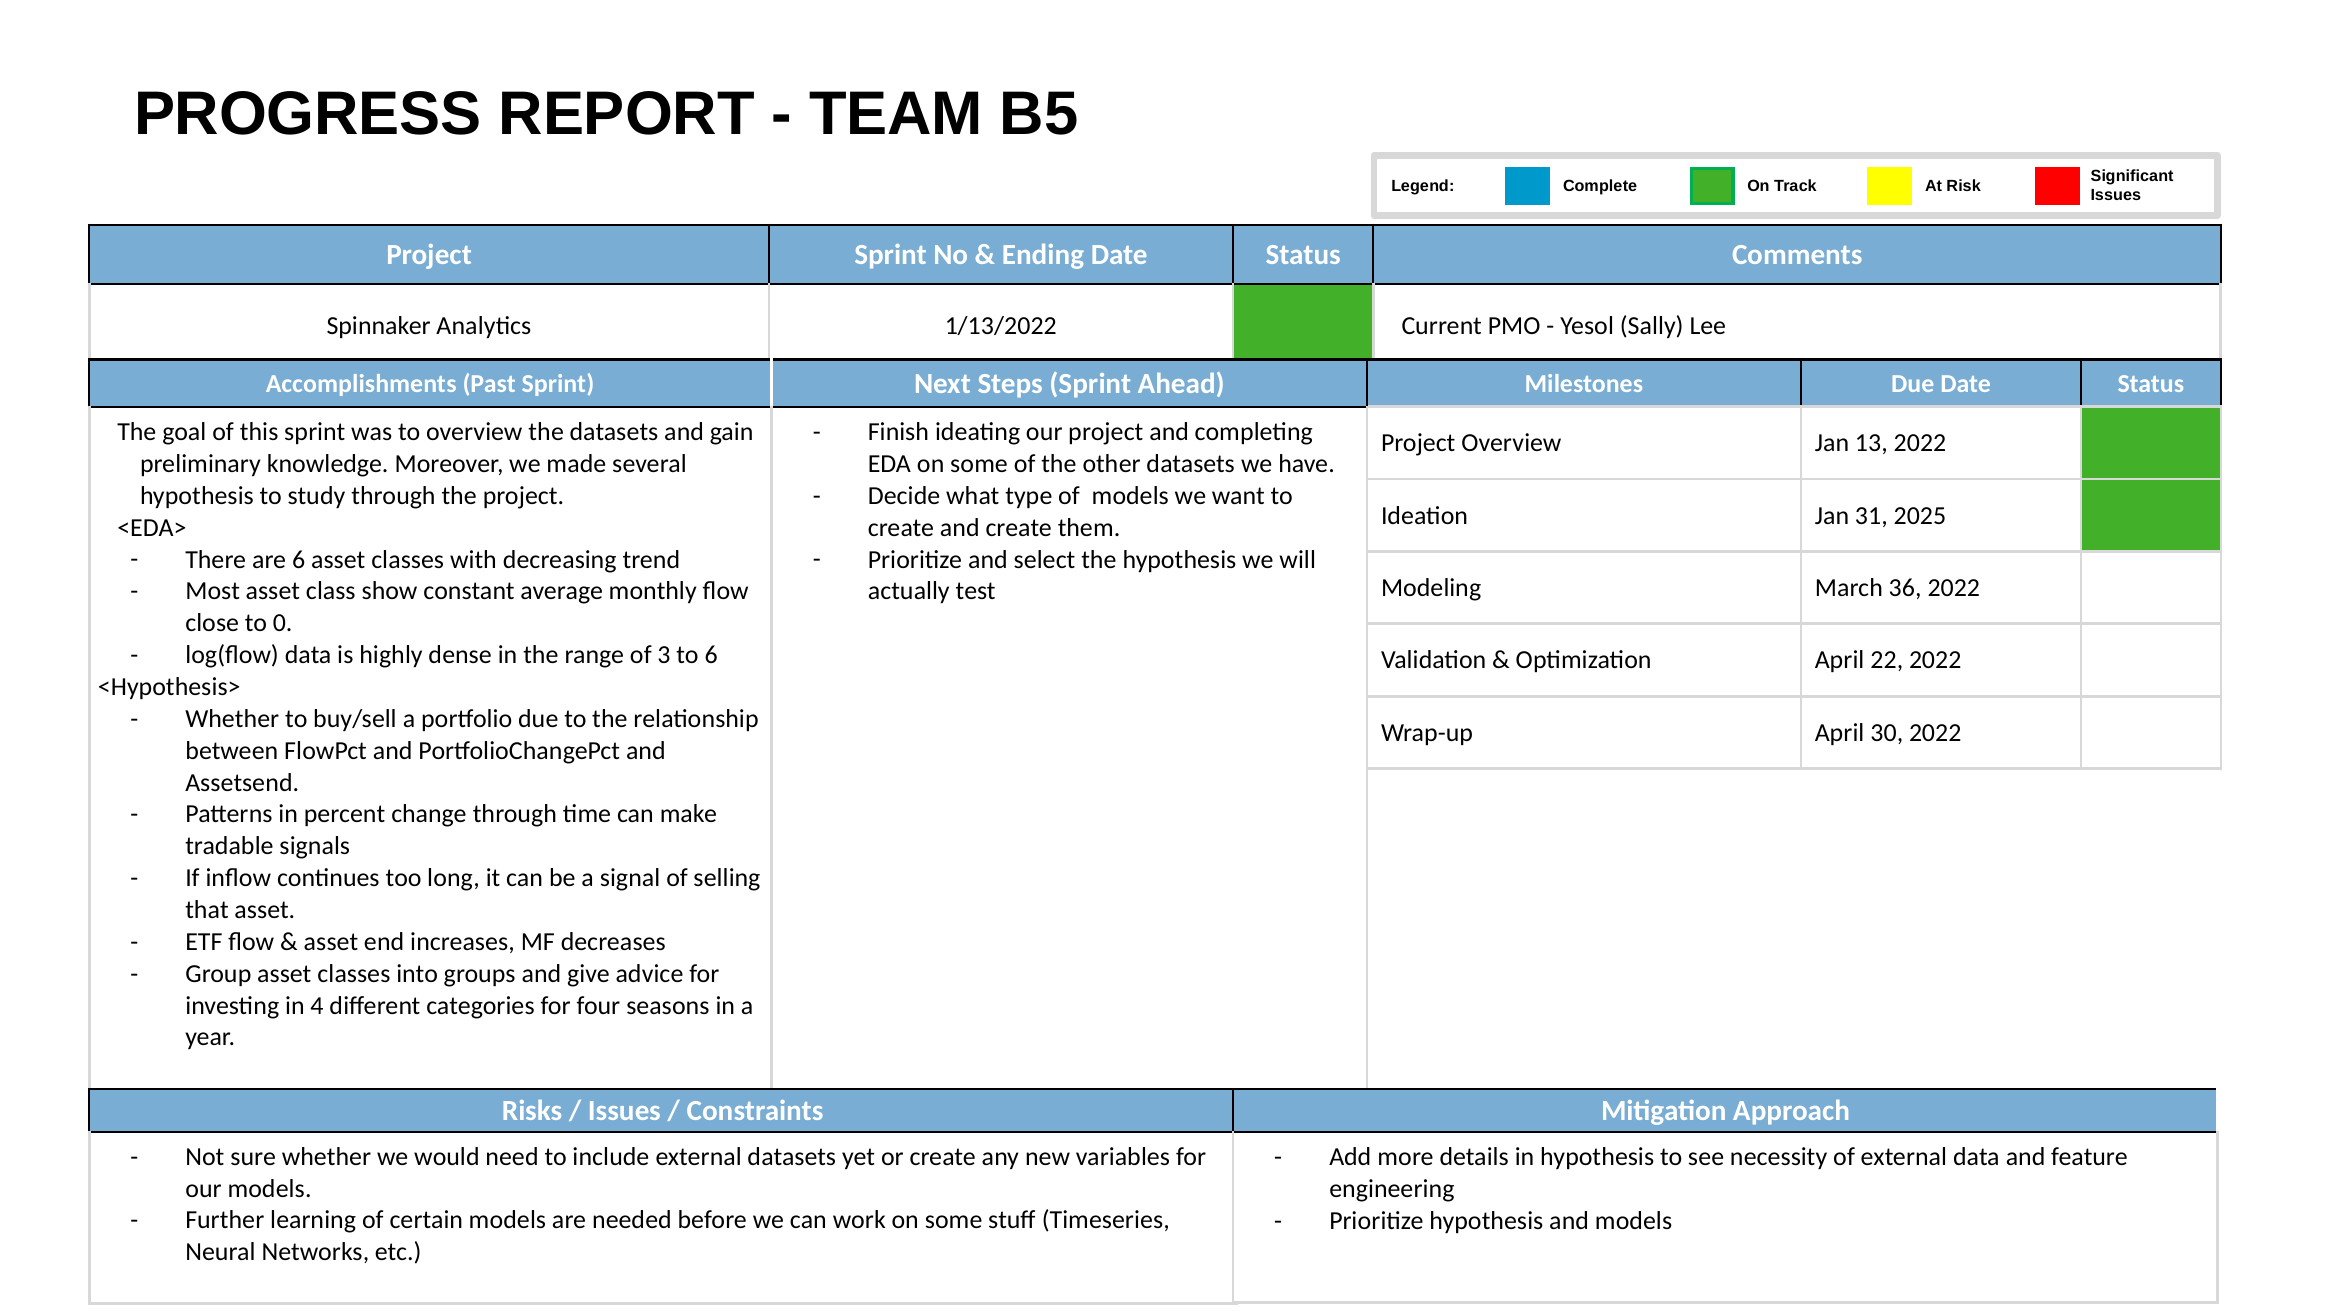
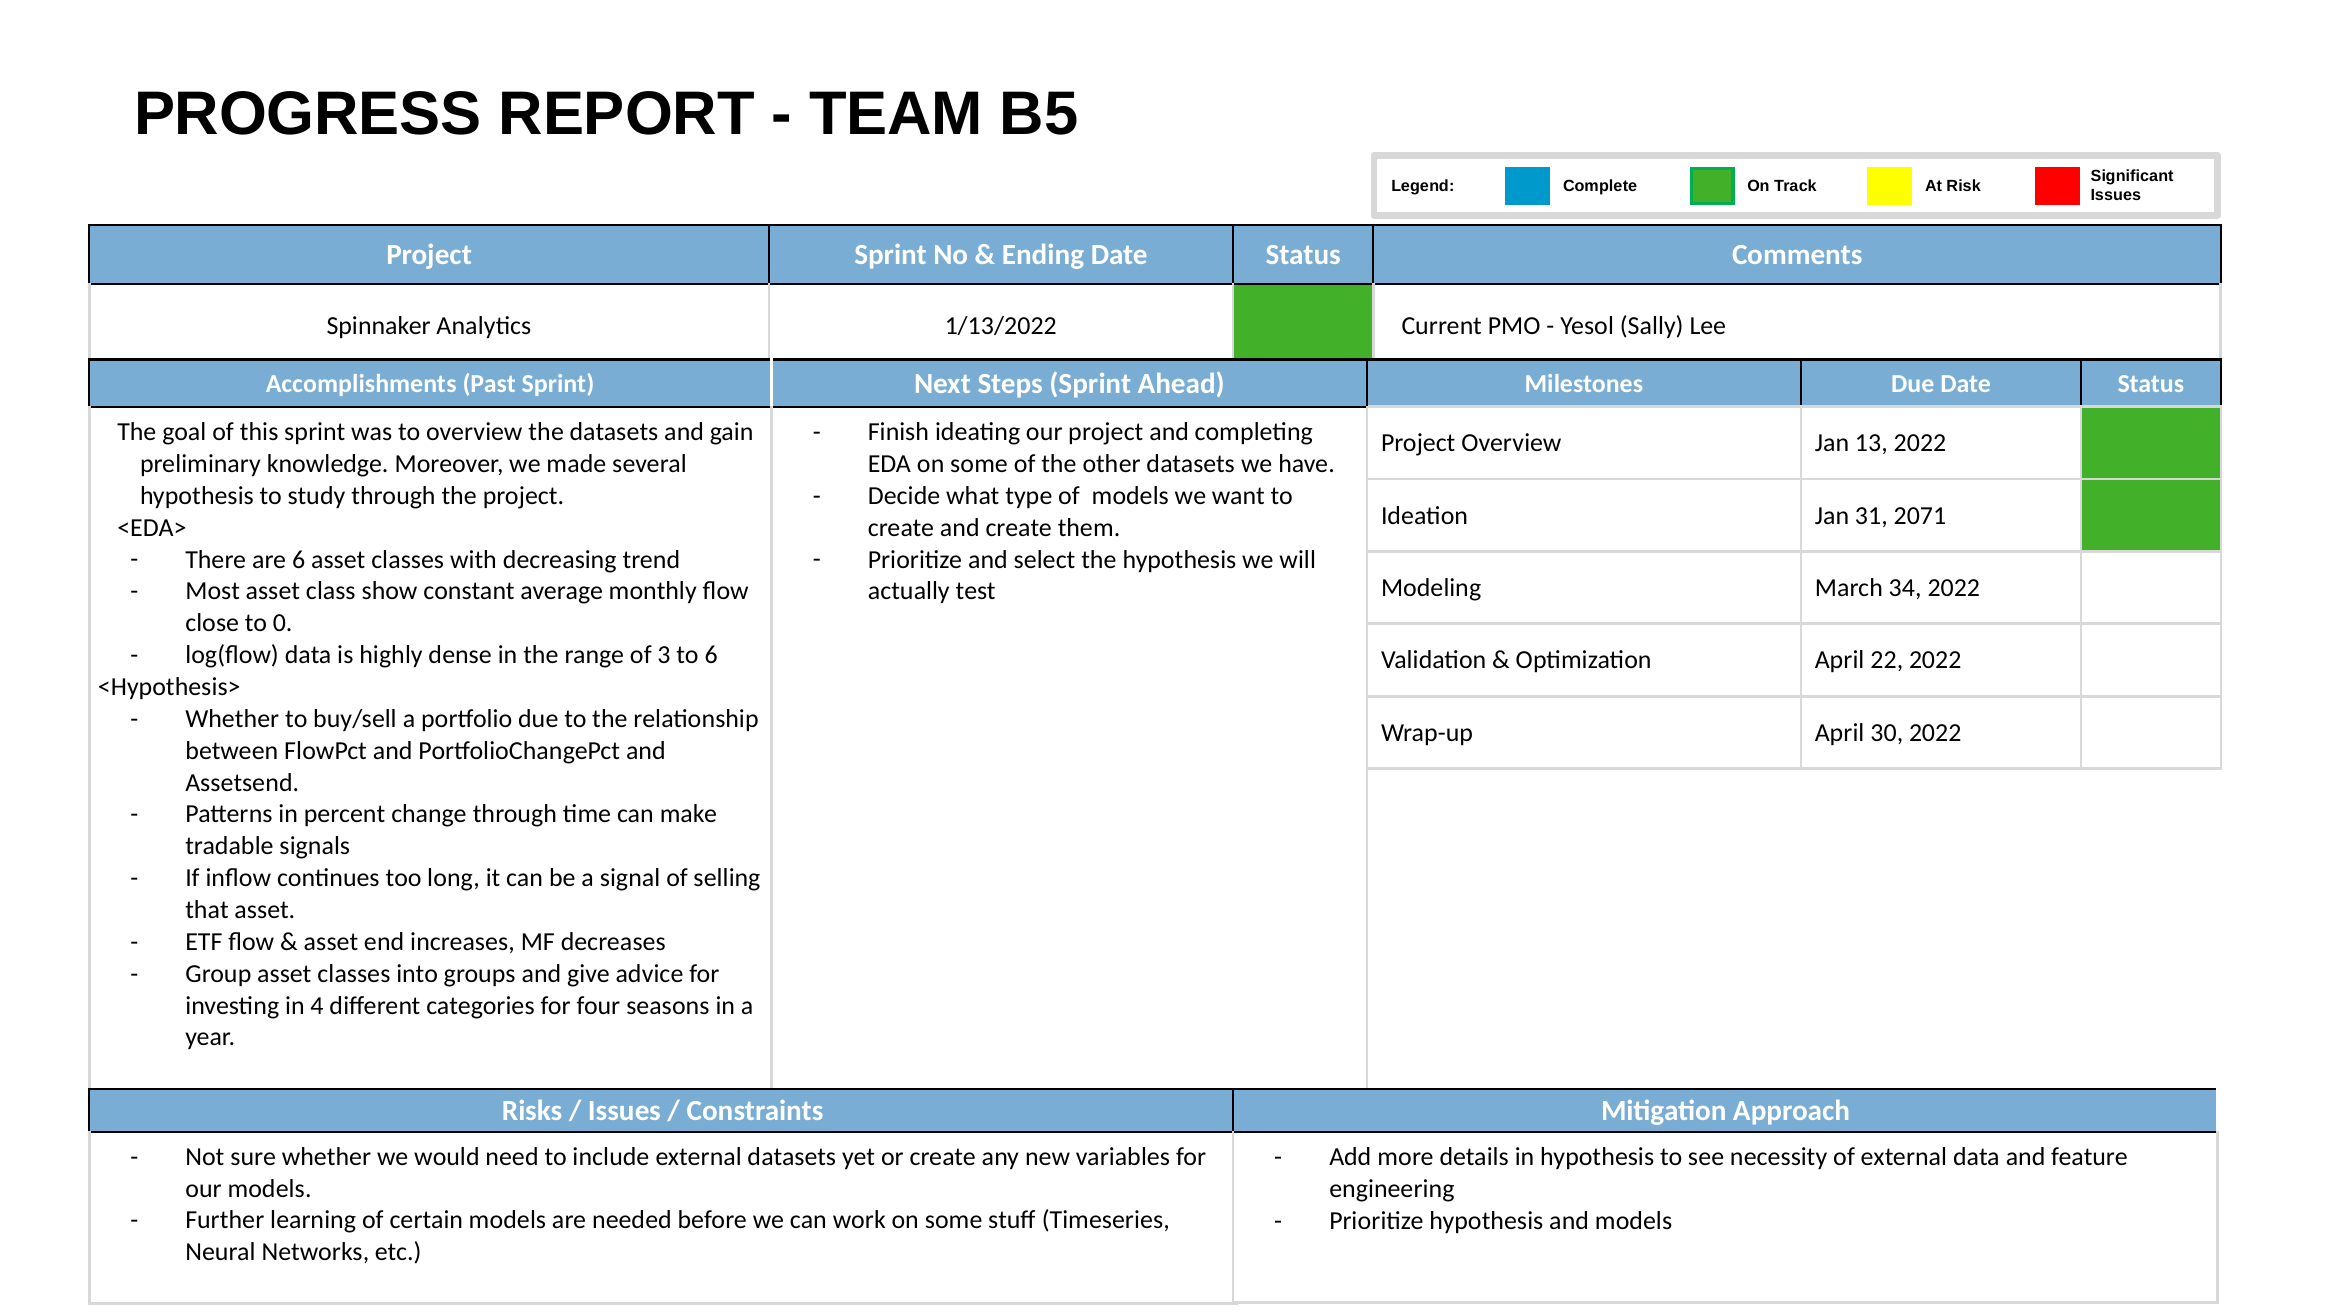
2025: 2025 -> 2071
36: 36 -> 34
